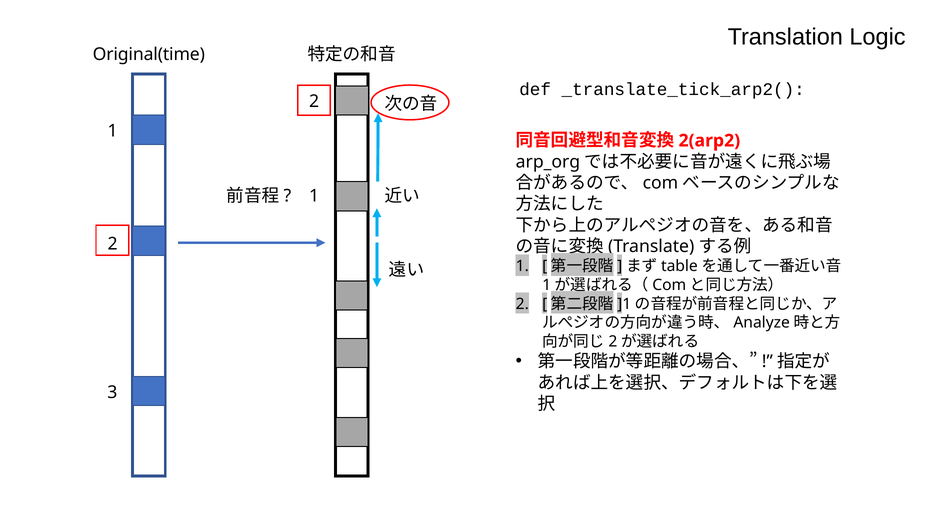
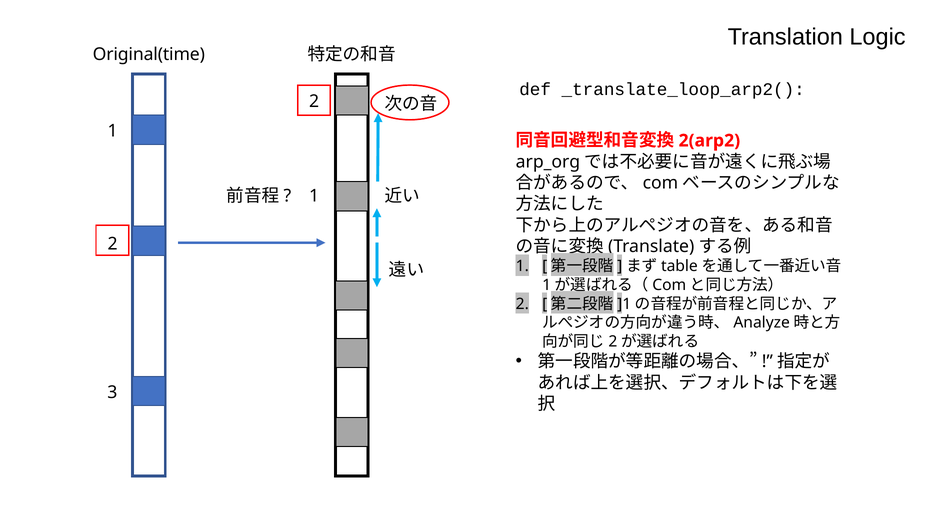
_translate_tick_arp2(: _translate_tick_arp2( -> _translate_loop_arp2(
